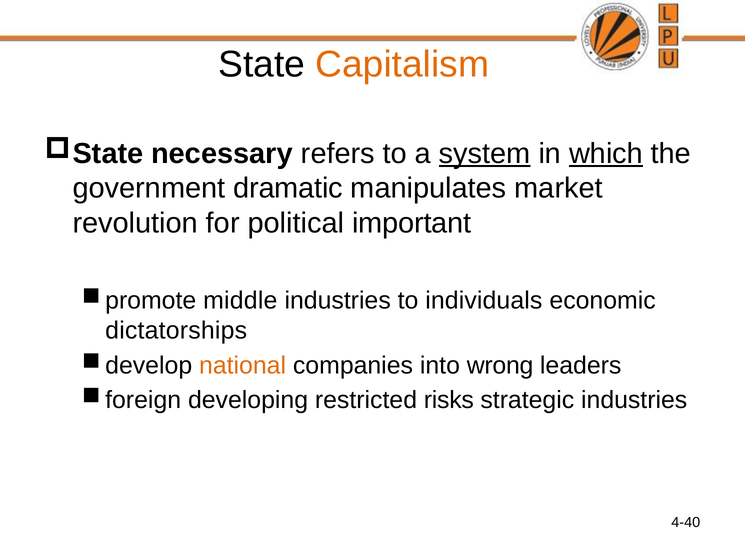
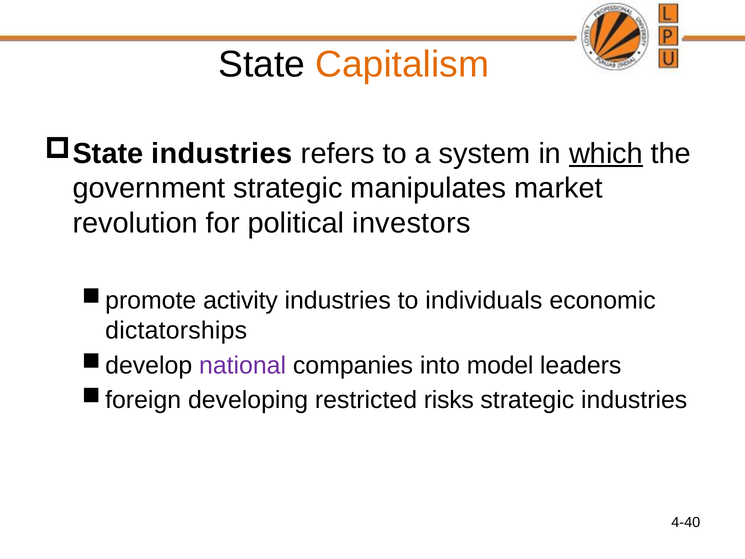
necessary at (222, 154): necessary -> industries
system underline: present -> none
government dramatic: dramatic -> strategic
important: important -> investors
middle: middle -> activity
national colour: orange -> purple
wrong: wrong -> model
